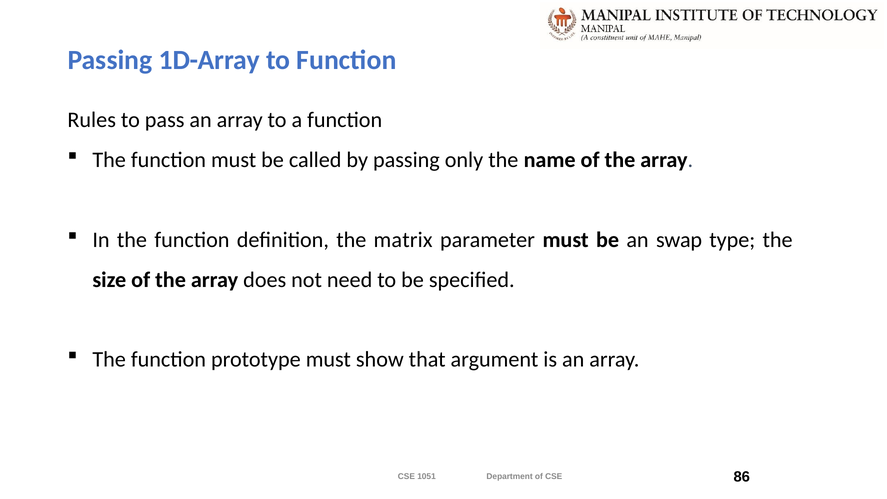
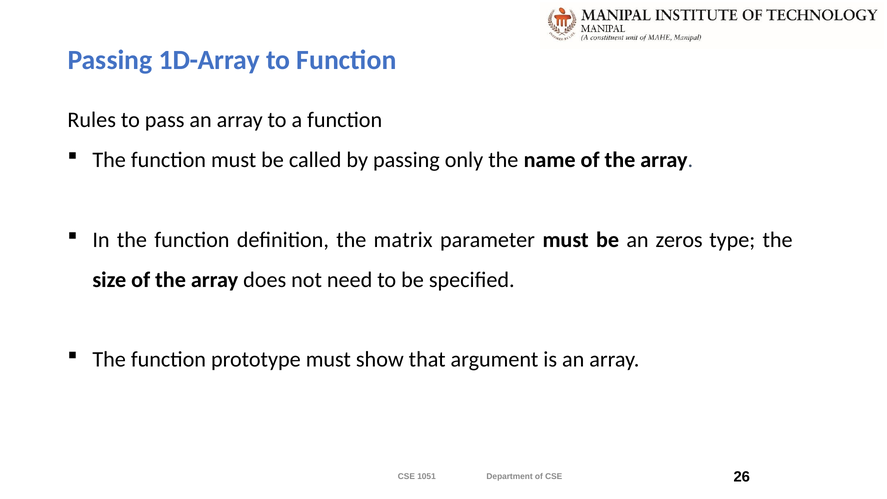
swap: swap -> zeros
86: 86 -> 26
